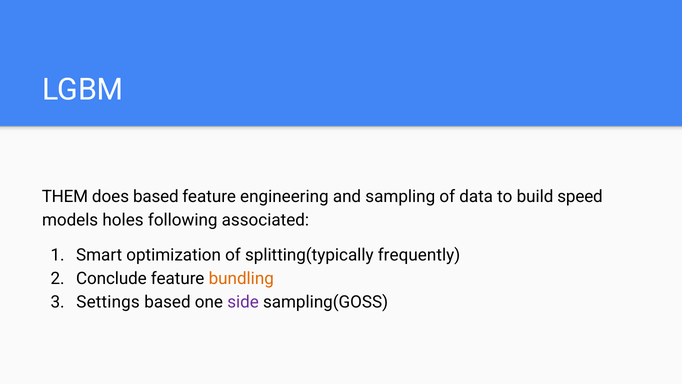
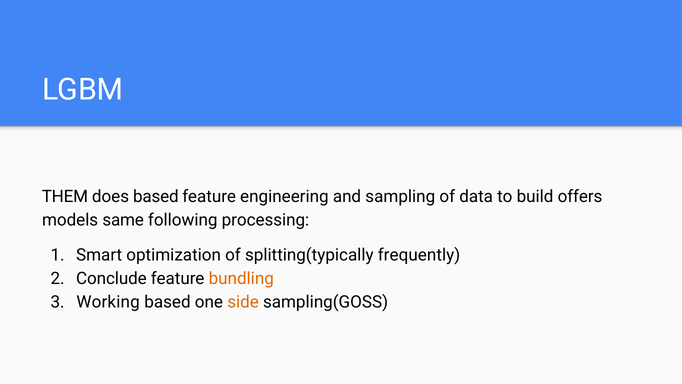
speed: speed -> offers
holes: holes -> same
associated: associated -> processing
Settings: Settings -> Working
side colour: purple -> orange
